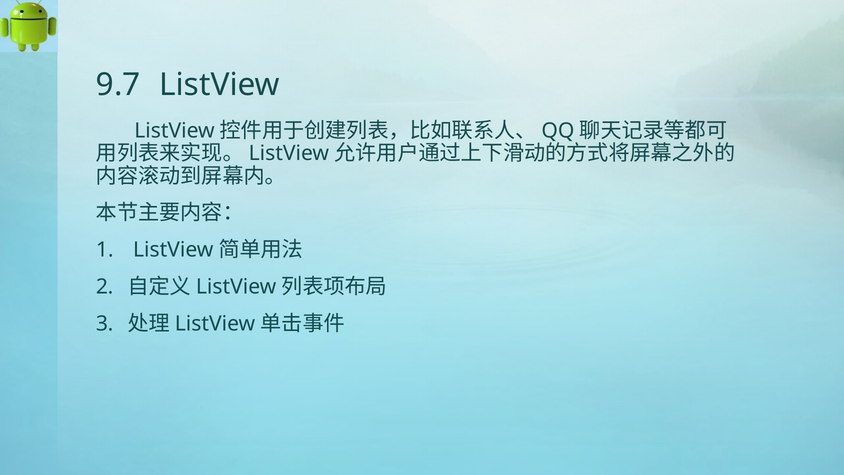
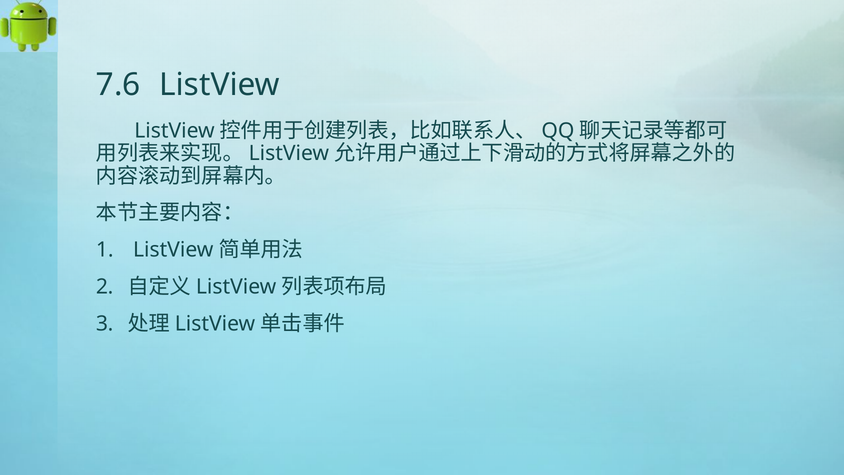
9.7: 9.7 -> 7.6
